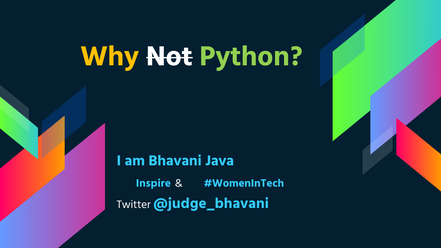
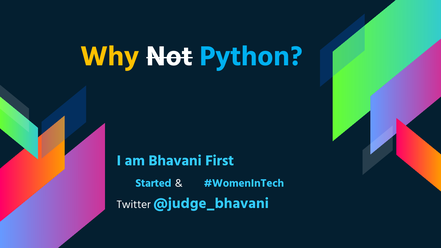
Python colour: light green -> light blue
Java: Java -> First
Inspire: Inspire -> Started
